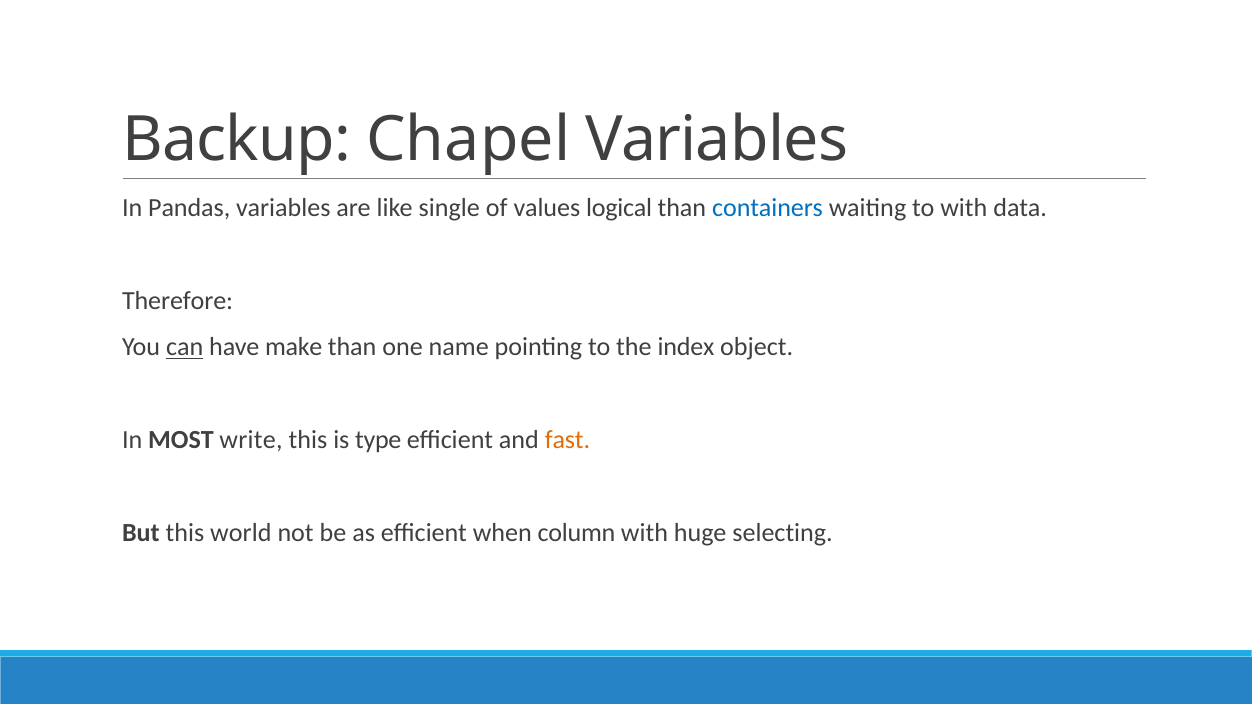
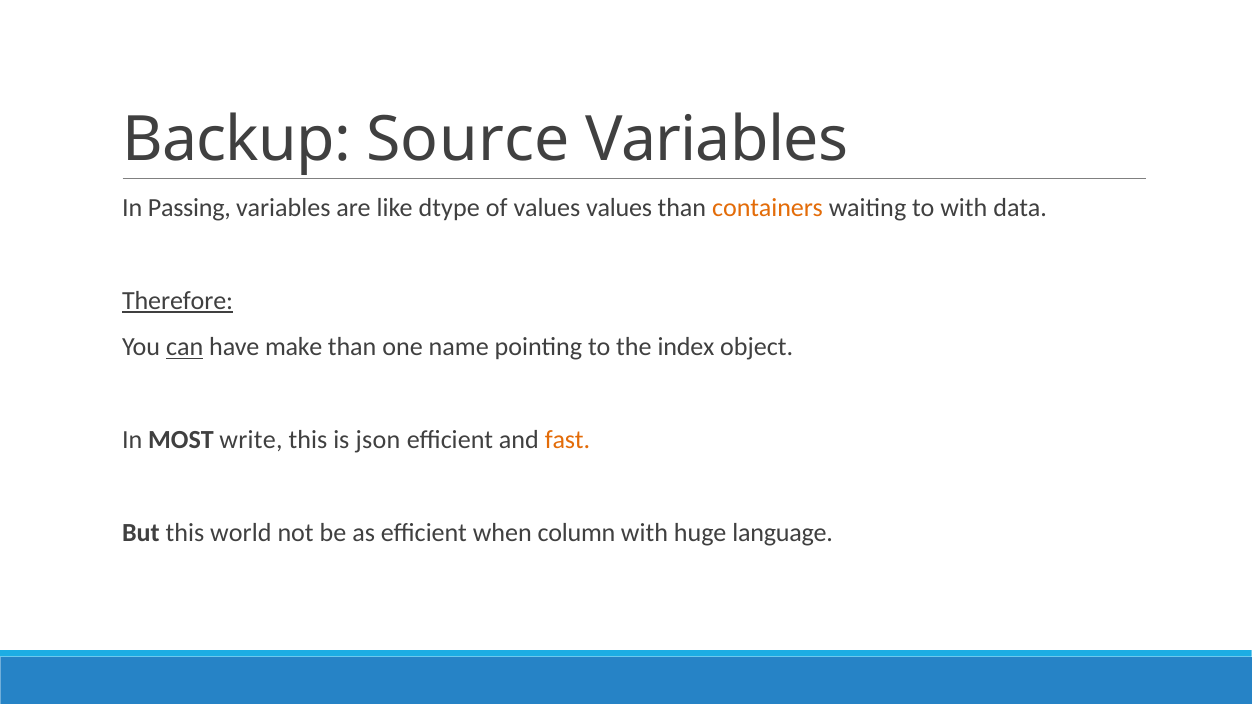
Chapel: Chapel -> Source
Pandas: Pandas -> Passing
single: single -> dtype
values logical: logical -> values
containers colour: blue -> orange
Therefore underline: none -> present
type: type -> json
selecting: selecting -> language
